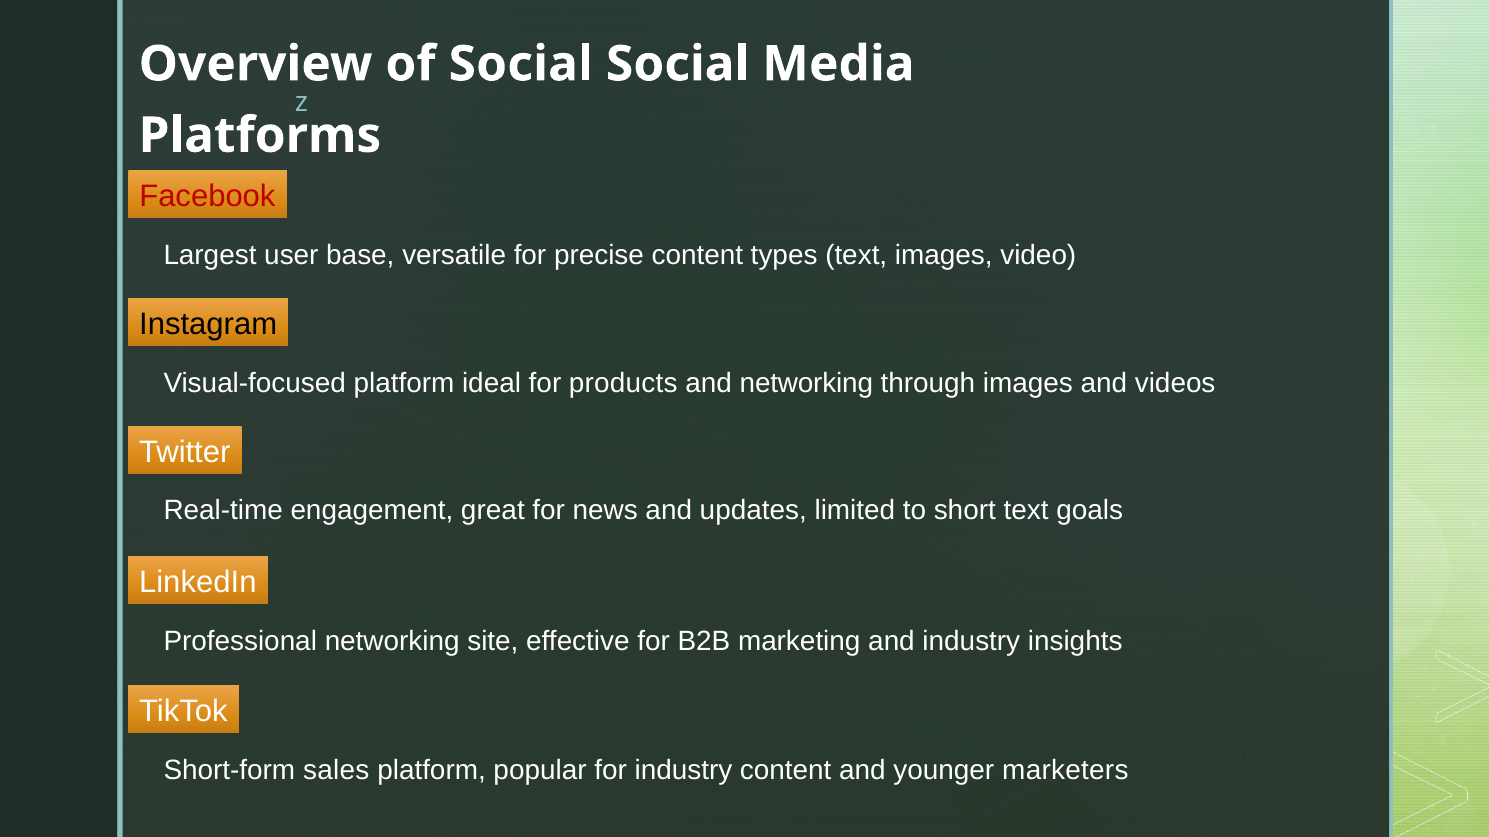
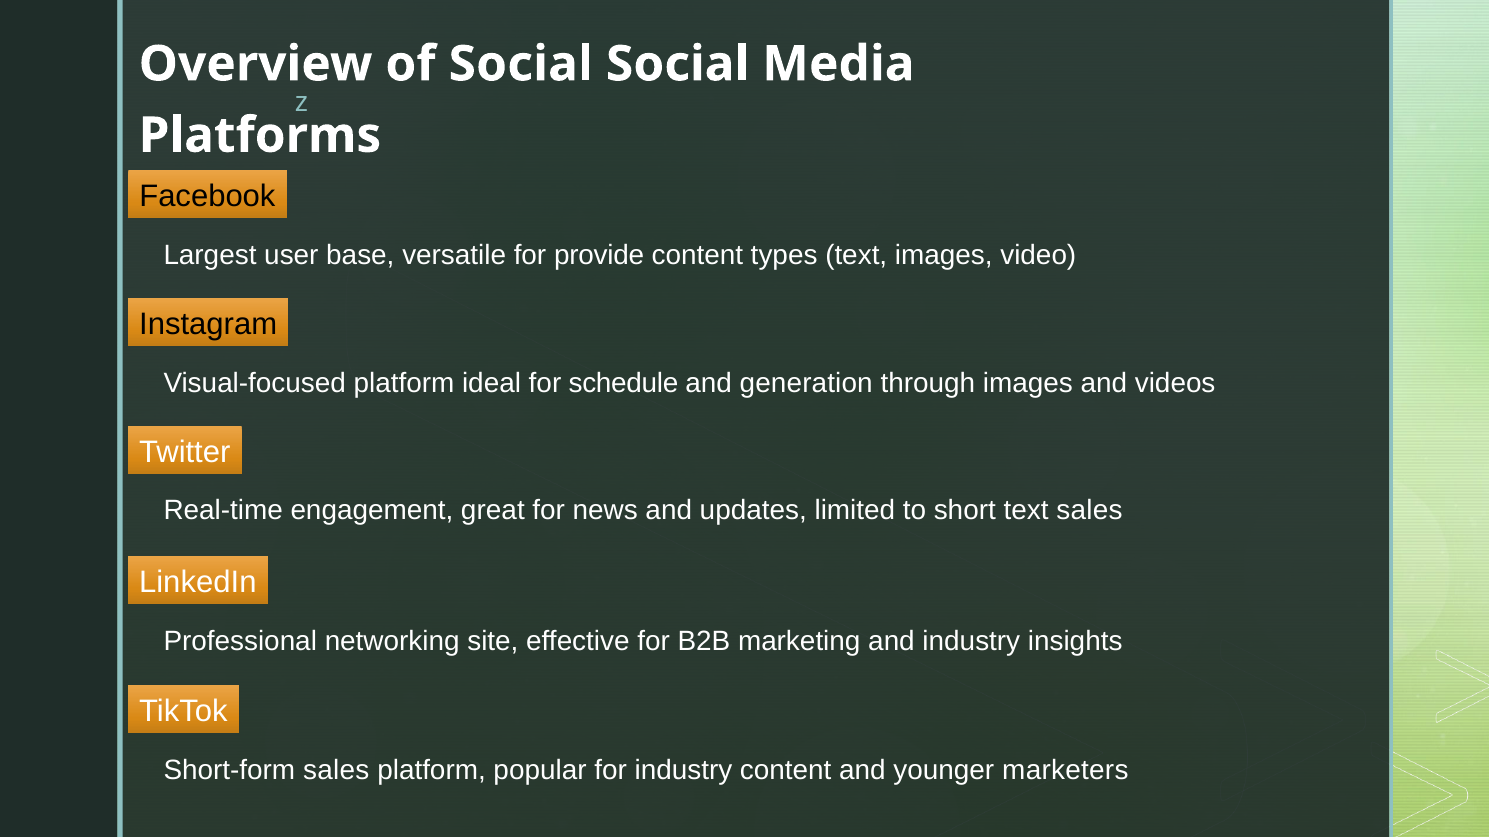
Facebook colour: red -> black
precise: precise -> provide
products: products -> schedule
and networking: networking -> generation
text goals: goals -> sales
